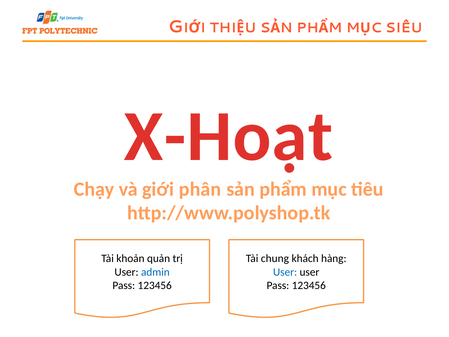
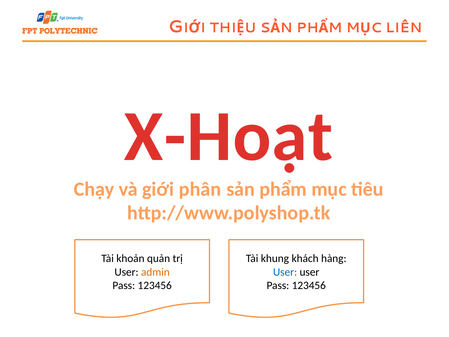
SIÊU: SIÊU -> LIÊN
chung: chung -> khung
admin colour: blue -> orange
